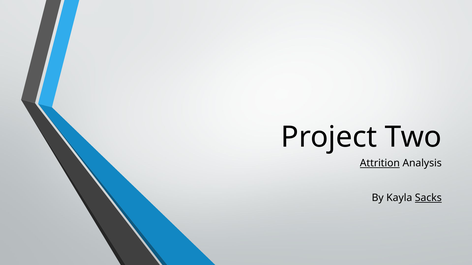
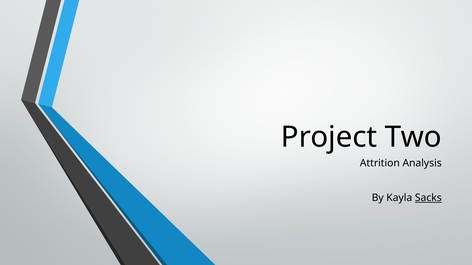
Attrition underline: present -> none
